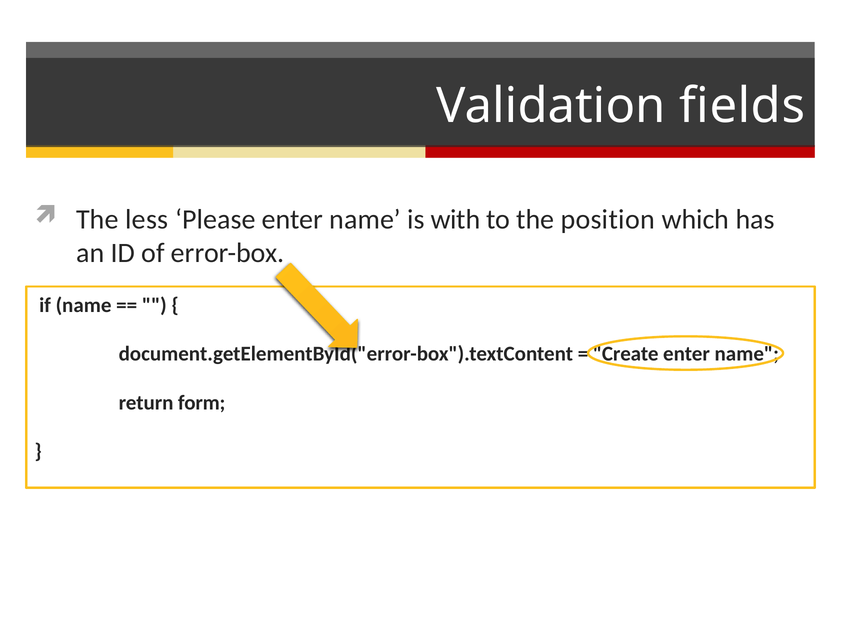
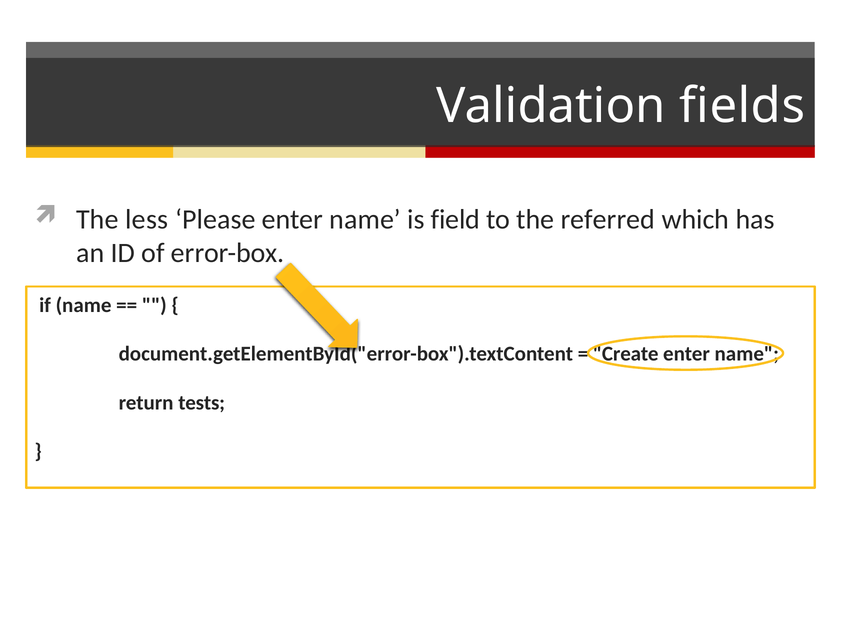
with: with -> field
position: position -> referred
form: form -> tests
